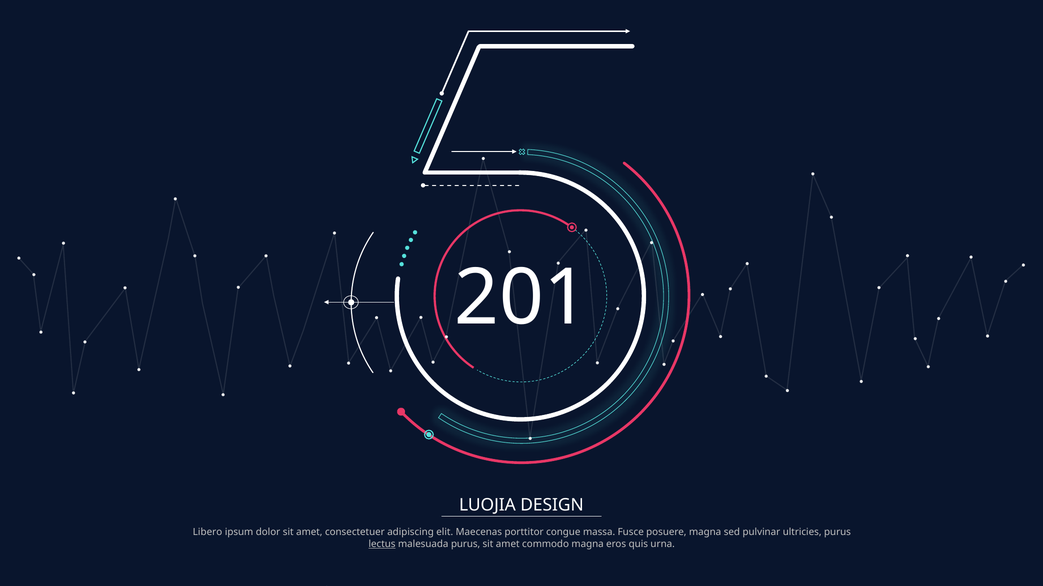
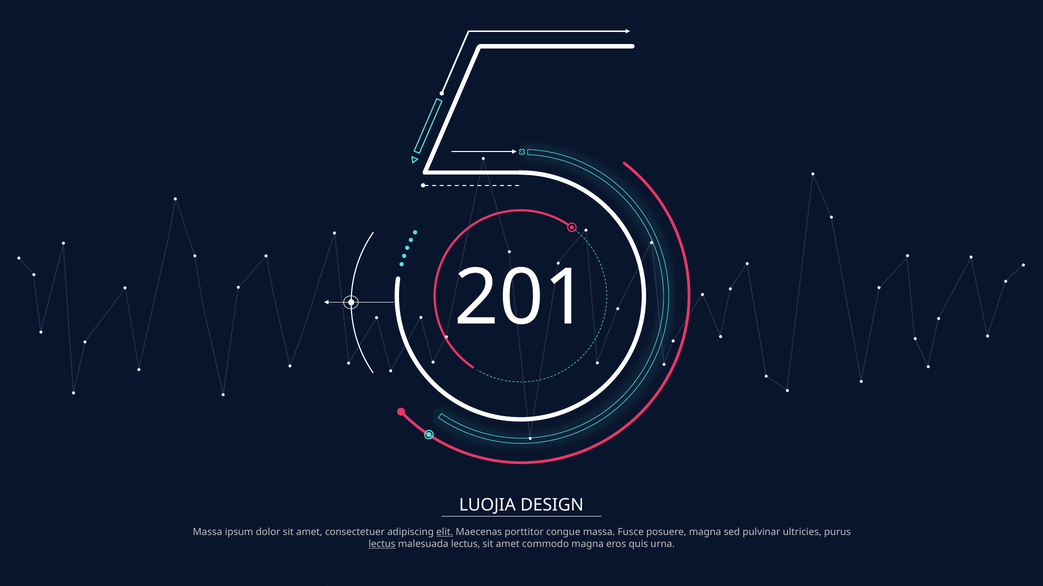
Libero at (208, 533): Libero -> Massa
elit underline: none -> present
malesuada purus: purus -> lectus
